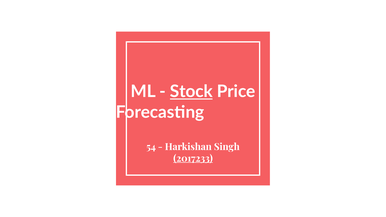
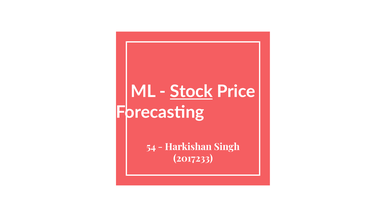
2017233 underline: present -> none
